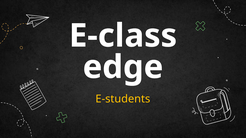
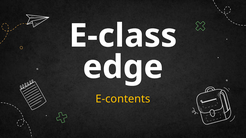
E-students: E-students -> E-contents
